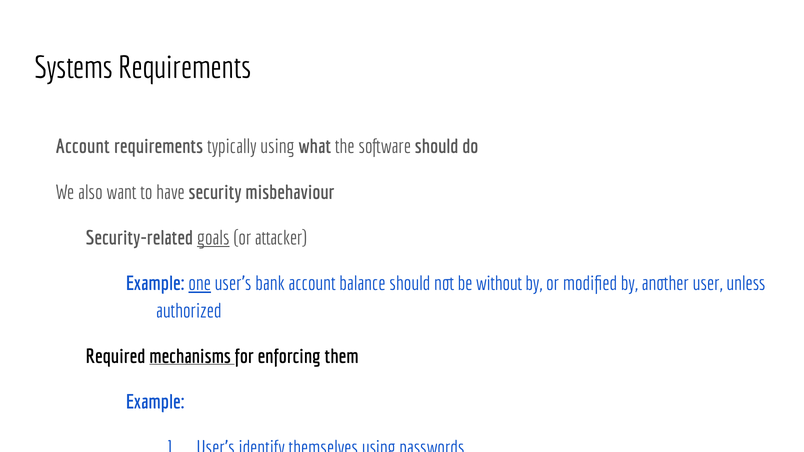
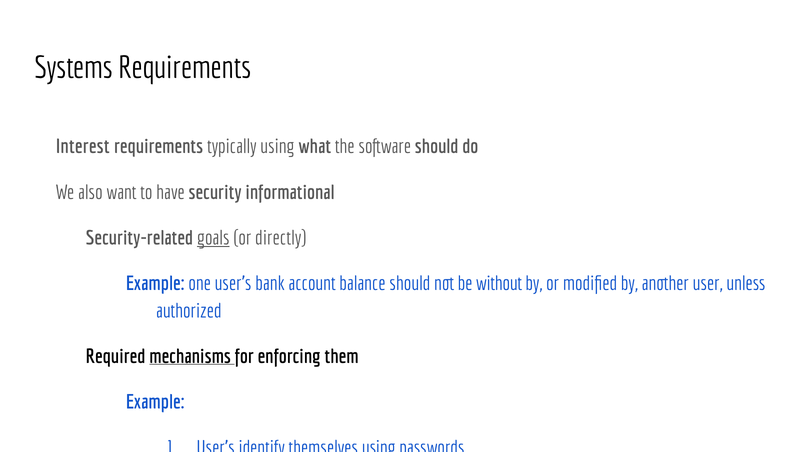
Account at (83, 147): Account -> Interest
misbehaviour: misbehaviour -> informational
attacker: attacker -> directly
one underline: present -> none
